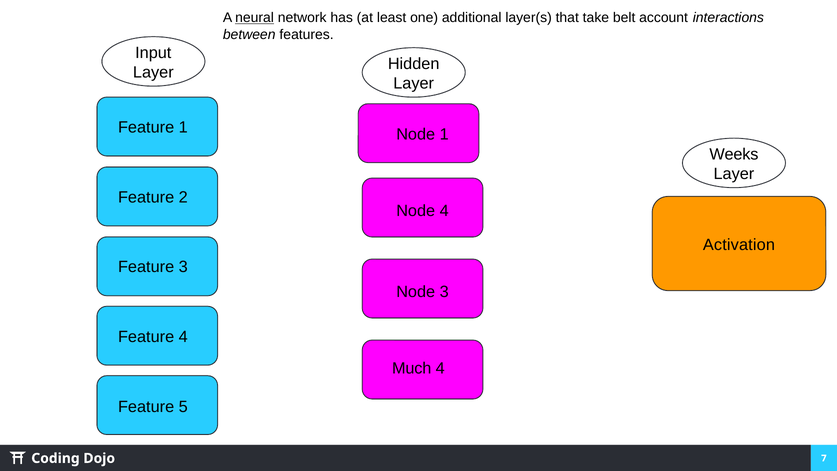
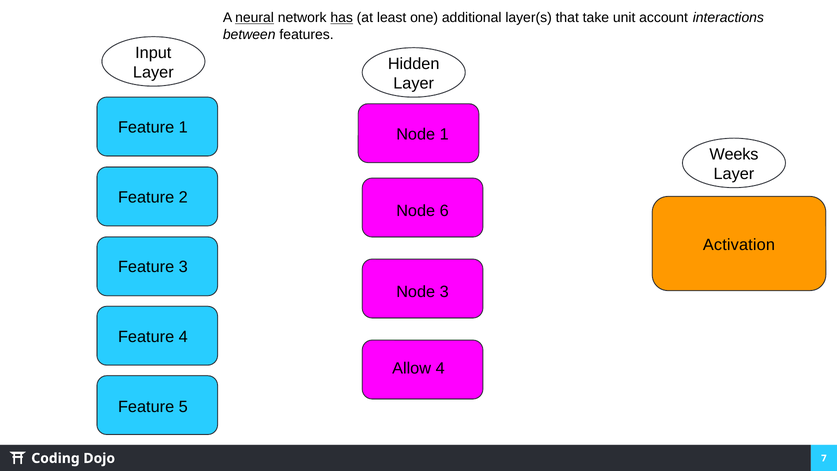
has underline: none -> present
belt: belt -> unit
Node 4: 4 -> 6
Much: Much -> Allow
